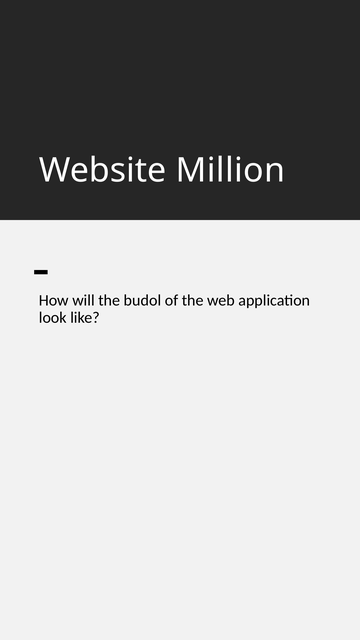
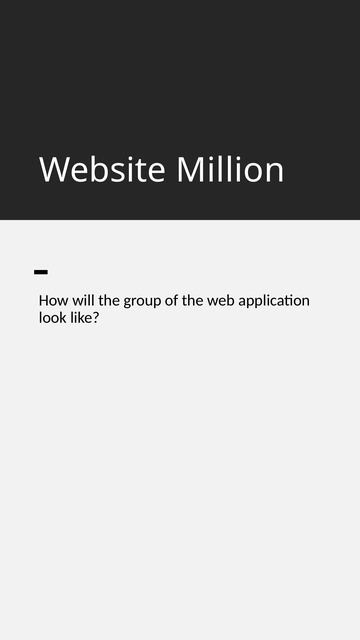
budol: budol -> group
